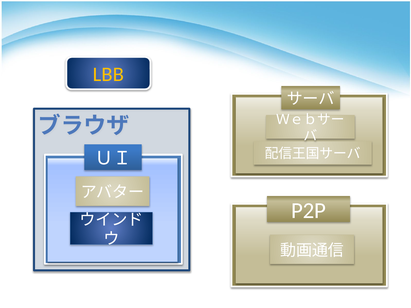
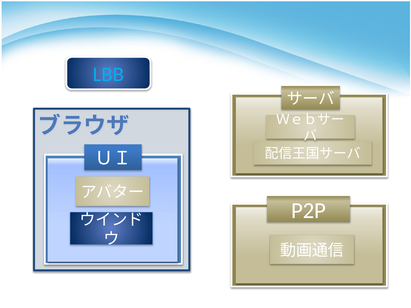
LBB colour: yellow -> light blue
